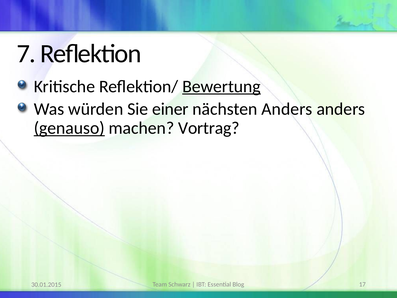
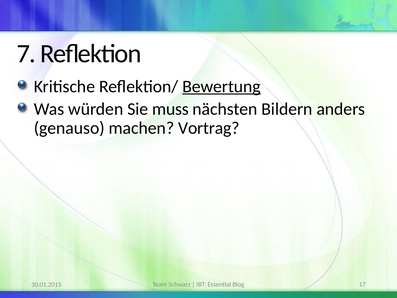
einer: einer -> muss
nächsten Anders: Anders -> Bildern
genauso underline: present -> none
